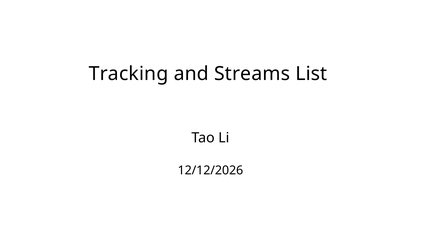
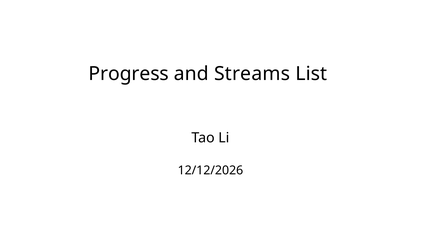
Tracking: Tracking -> Progress
